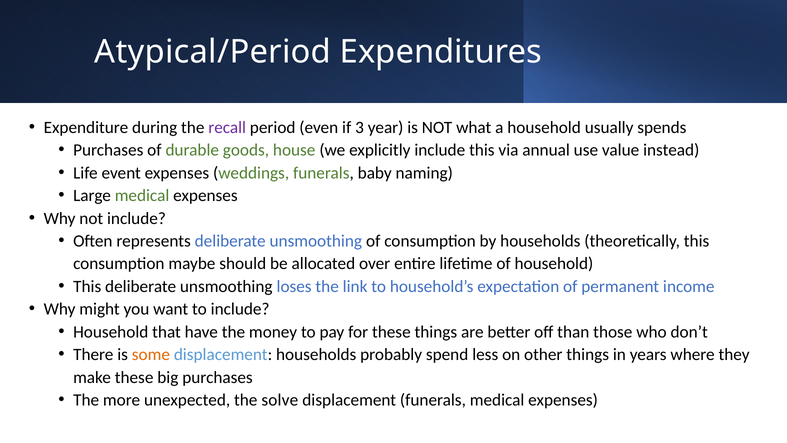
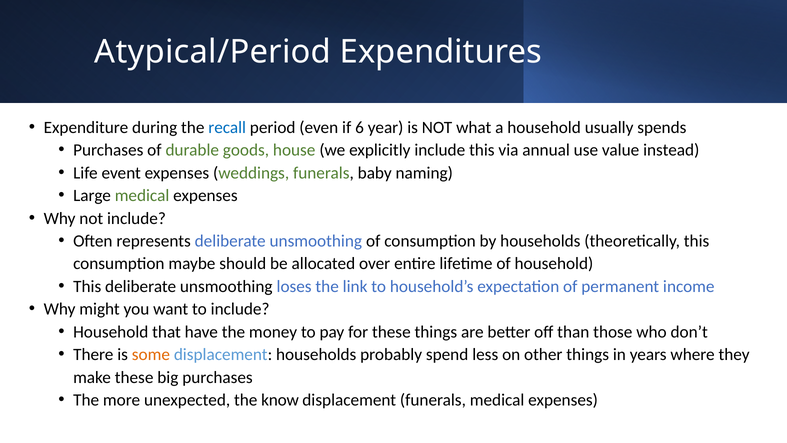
recall colour: purple -> blue
3: 3 -> 6
solve: solve -> know
